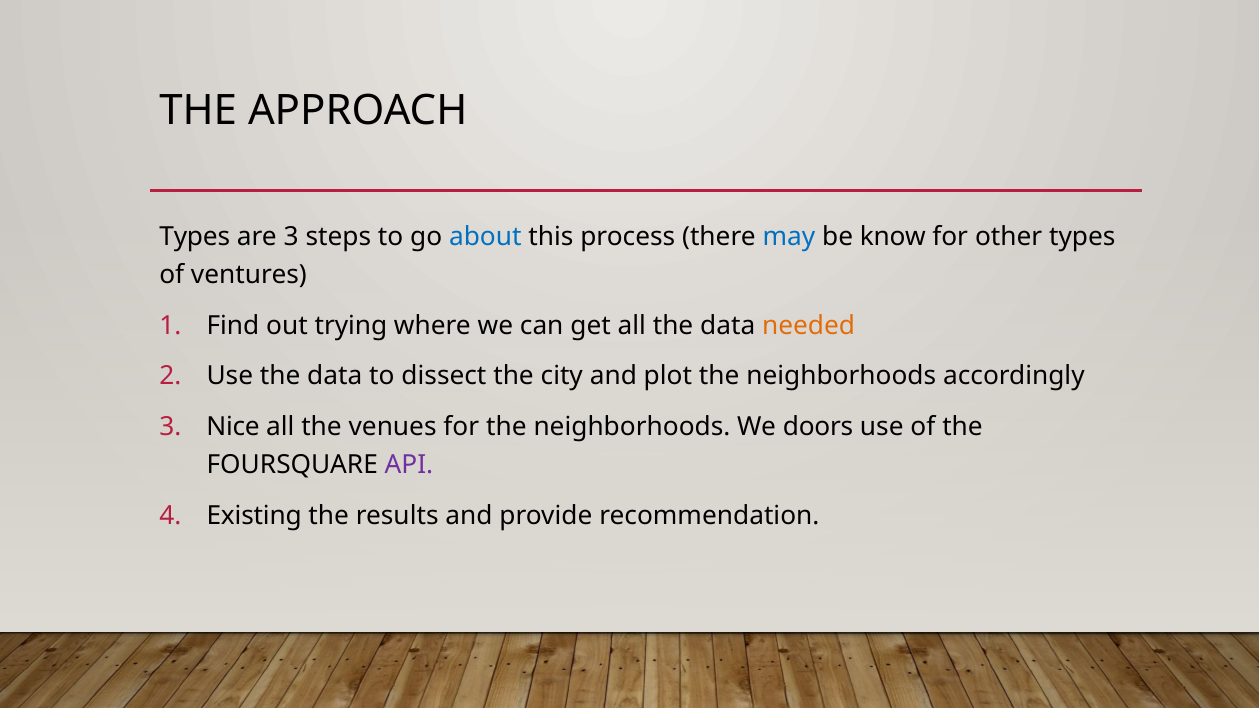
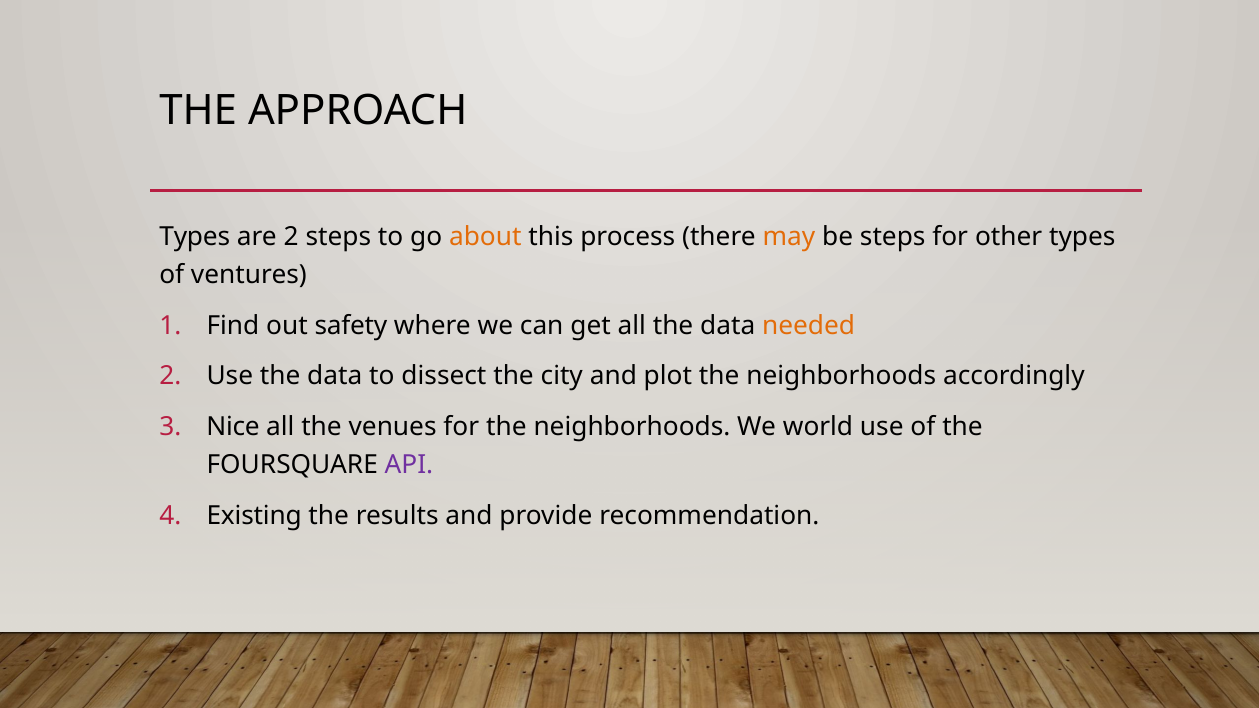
are 3: 3 -> 2
about colour: blue -> orange
may colour: blue -> orange
be know: know -> steps
trying: trying -> safety
doors: doors -> world
